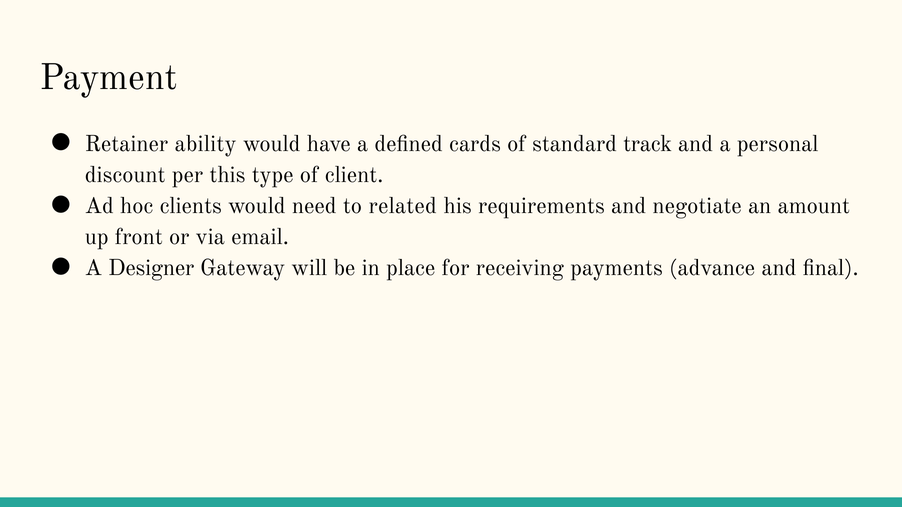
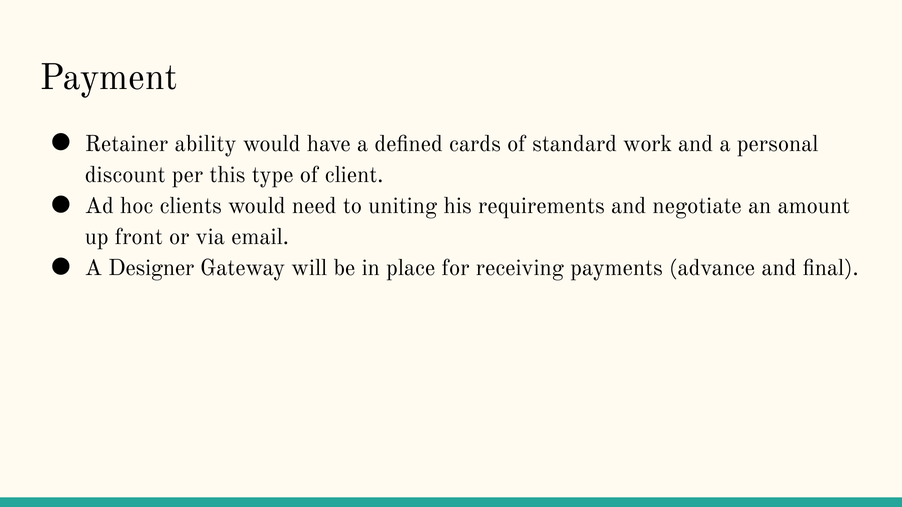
track: track -> work
related: related -> uniting
